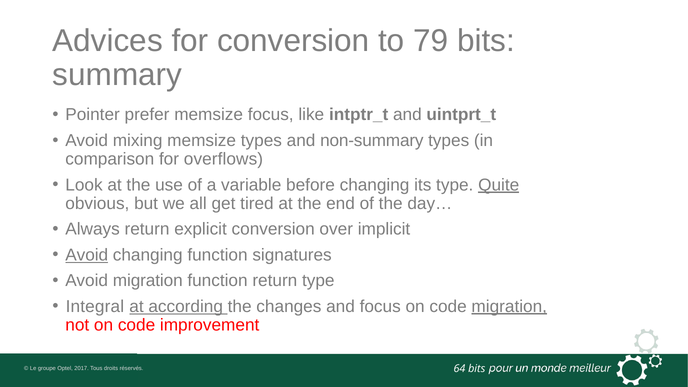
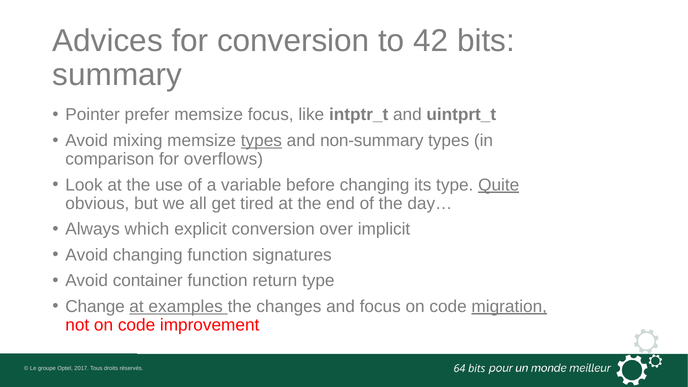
79: 79 -> 42
types at (261, 141) underline: none -> present
Always return: return -> which
Avoid at (87, 255) underline: present -> none
Avoid migration: migration -> container
Integral: Integral -> Change
according: according -> examples
